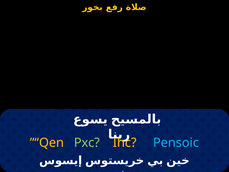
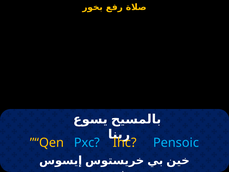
Pxc colour: light green -> light blue
